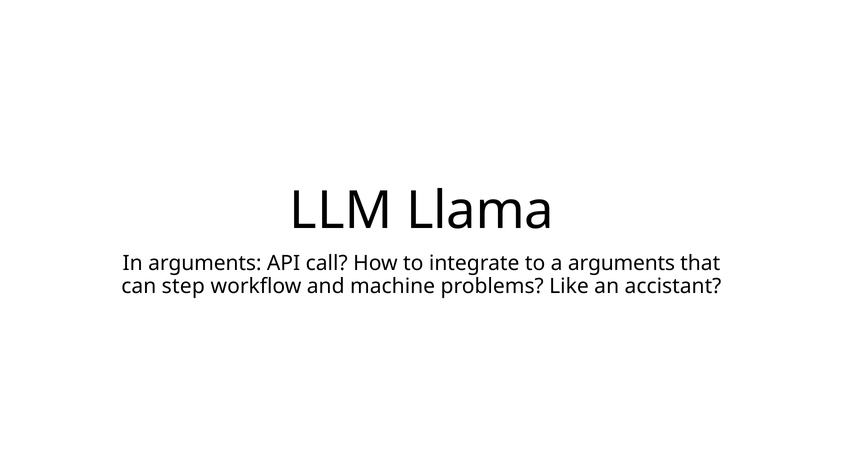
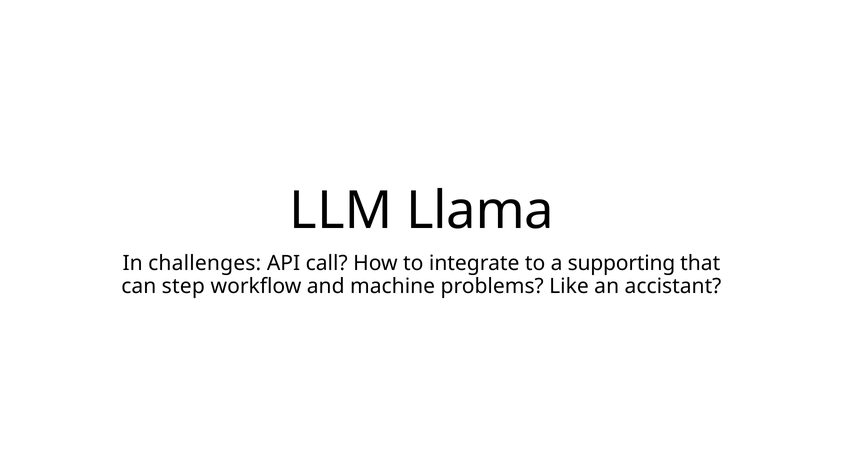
In arguments: arguments -> challenges
a arguments: arguments -> supporting
